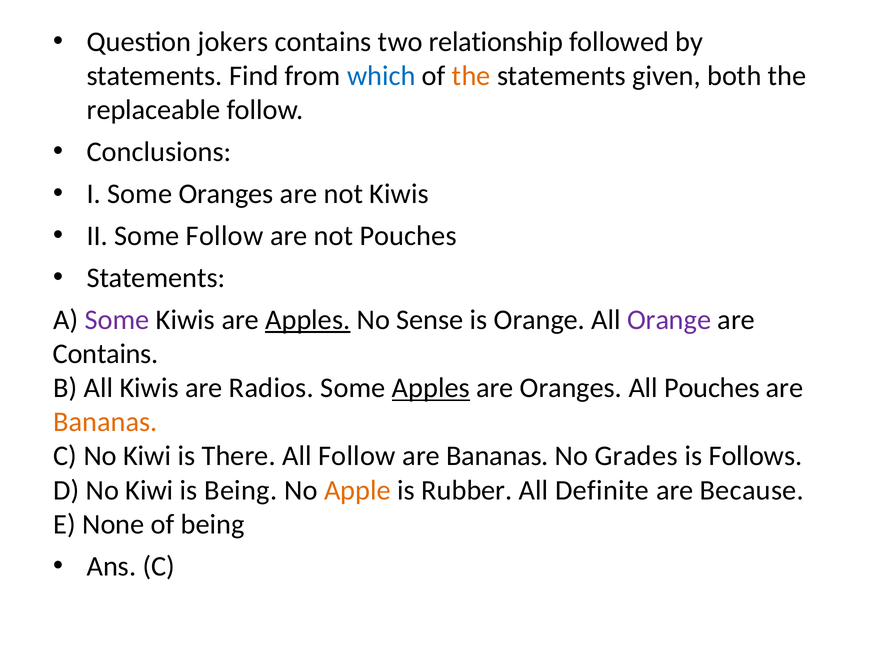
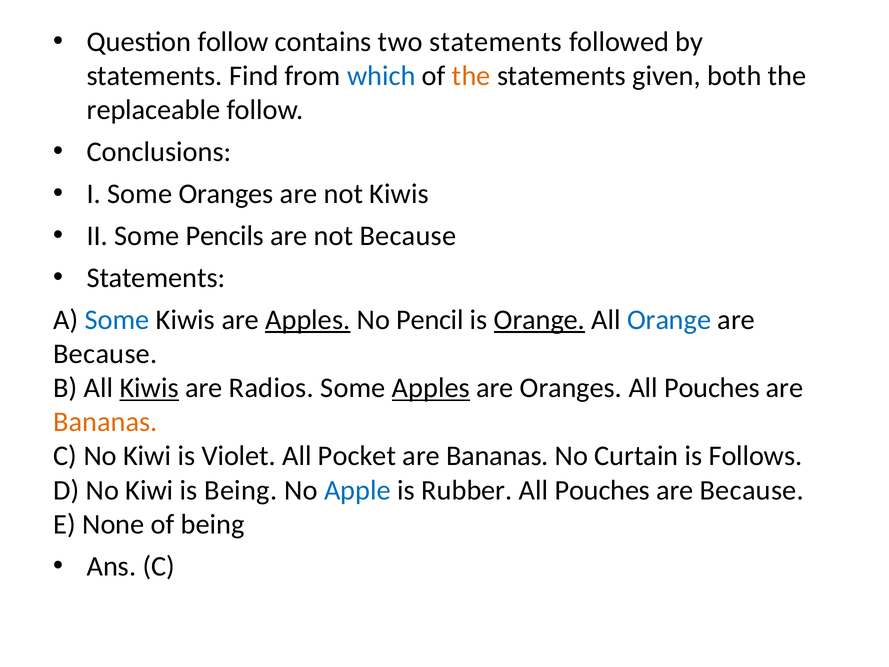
Question jokers: jokers -> follow
two relationship: relationship -> statements
Some Follow: Follow -> Pencils
not Pouches: Pouches -> Because
Some at (117, 320) colour: purple -> blue
Sense: Sense -> Pencil
Orange at (539, 320) underline: none -> present
Orange at (669, 320) colour: purple -> blue
Contains at (106, 354): Contains -> Because
Kiwis at (149, 388) underline: none -> present
There: There -> Violet
All Follow: Follow -> Pocket
Grades: Grades -> Curtain
Apple colour: orange -> blue
Definite at (602, 490): Definite -> Pouches
